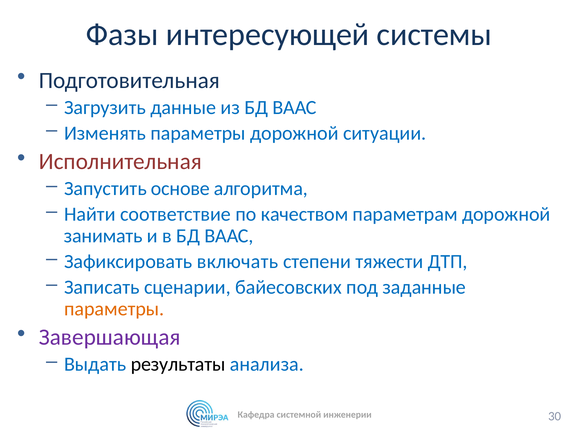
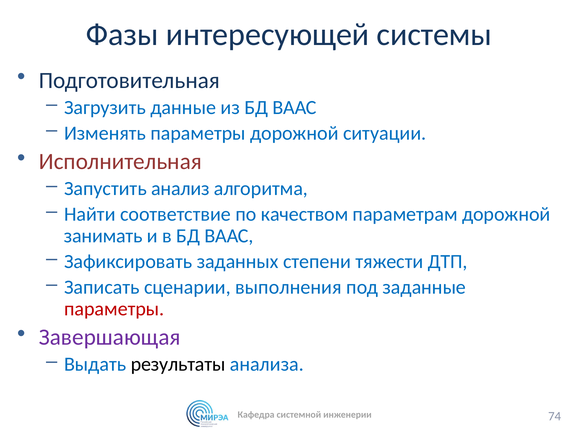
основе: основе -> анализ
включать: включать -> заданных
байесовских: байесовских -> выполнения
параметры at (114, 309) colour: orange -> red
30: 30 -> 74
